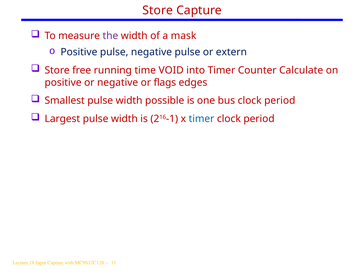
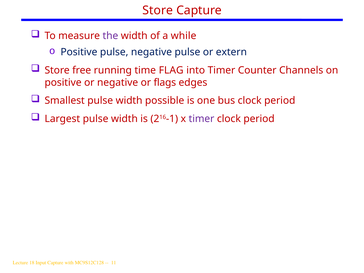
mask: mask -> while
VOID: VOID -> FLAG
Calculate: Calculate -> Channels
timer at (201, 119) colour: blue -> purple
